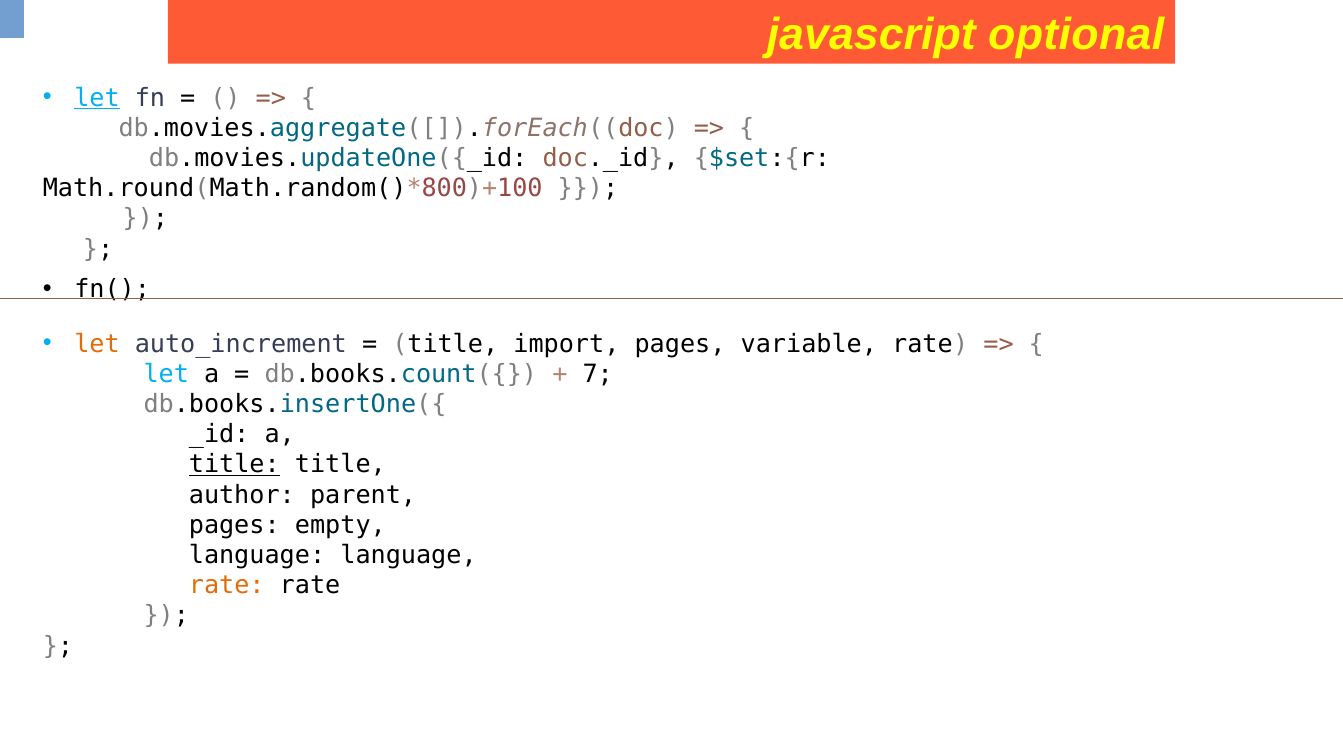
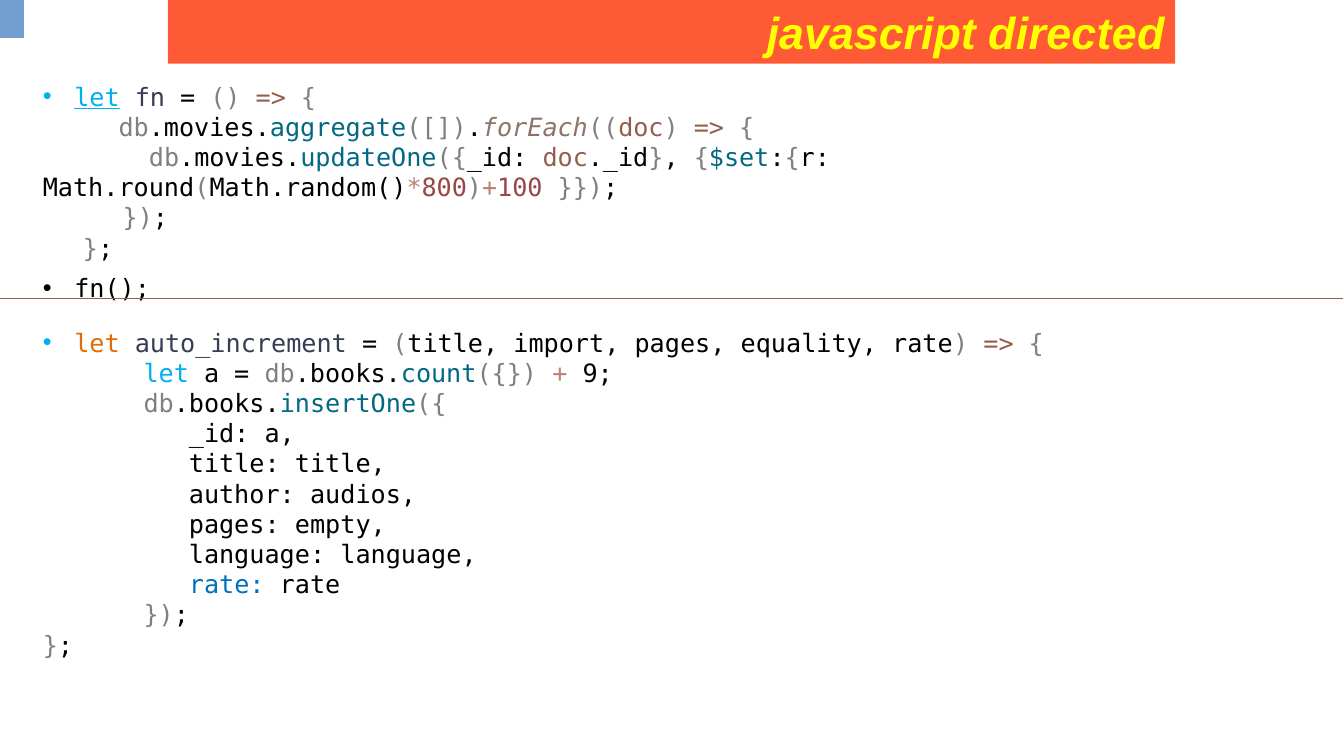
optional: optional -> directed
variable: variable -> equality
7: 7 -> 9
title at (234, 465) underline: present -> none
parent: parent -> audios
rate at (227, 586) colour: orange -> blue
